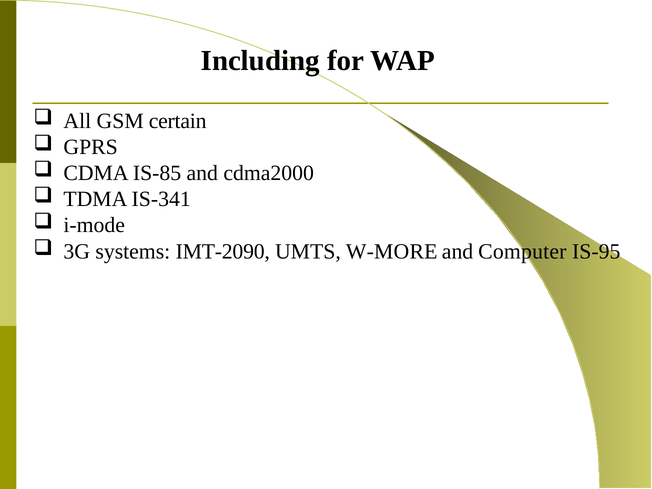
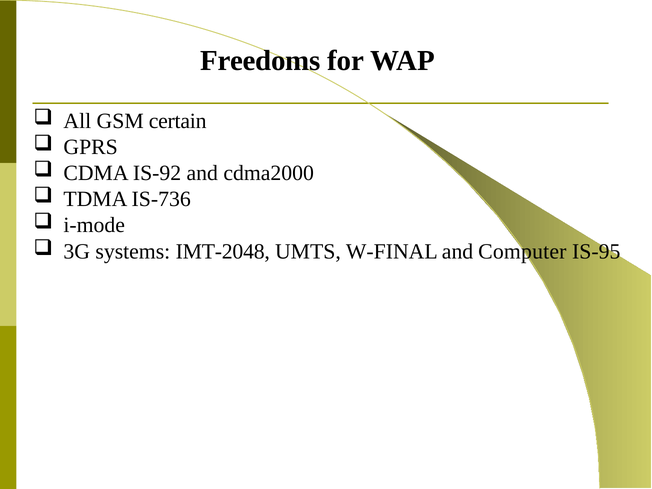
Including: Including -> Freedoms
IS-85: IS-85 -> IS-92
IS-341: IS-341 -> IS-736
IMT-2090: IMT-2090 -> IMT-2048
W-MORE: W-MORE -> W-FINAL
